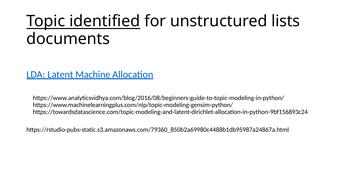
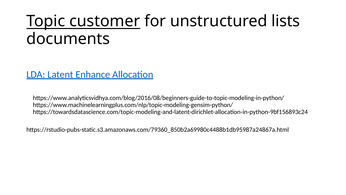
identified: identified -> customer
Machine: Machine -> Enhance
